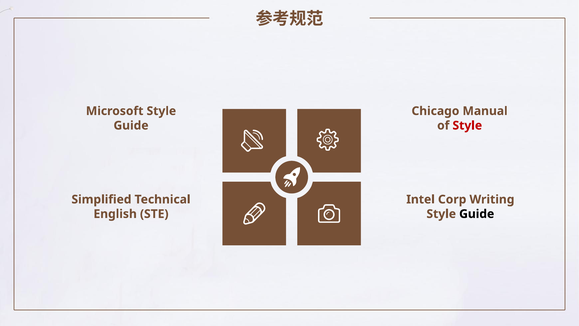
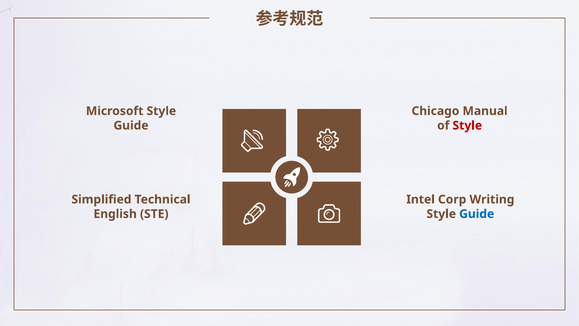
Guide at (477, 214) colour: black -> blue
